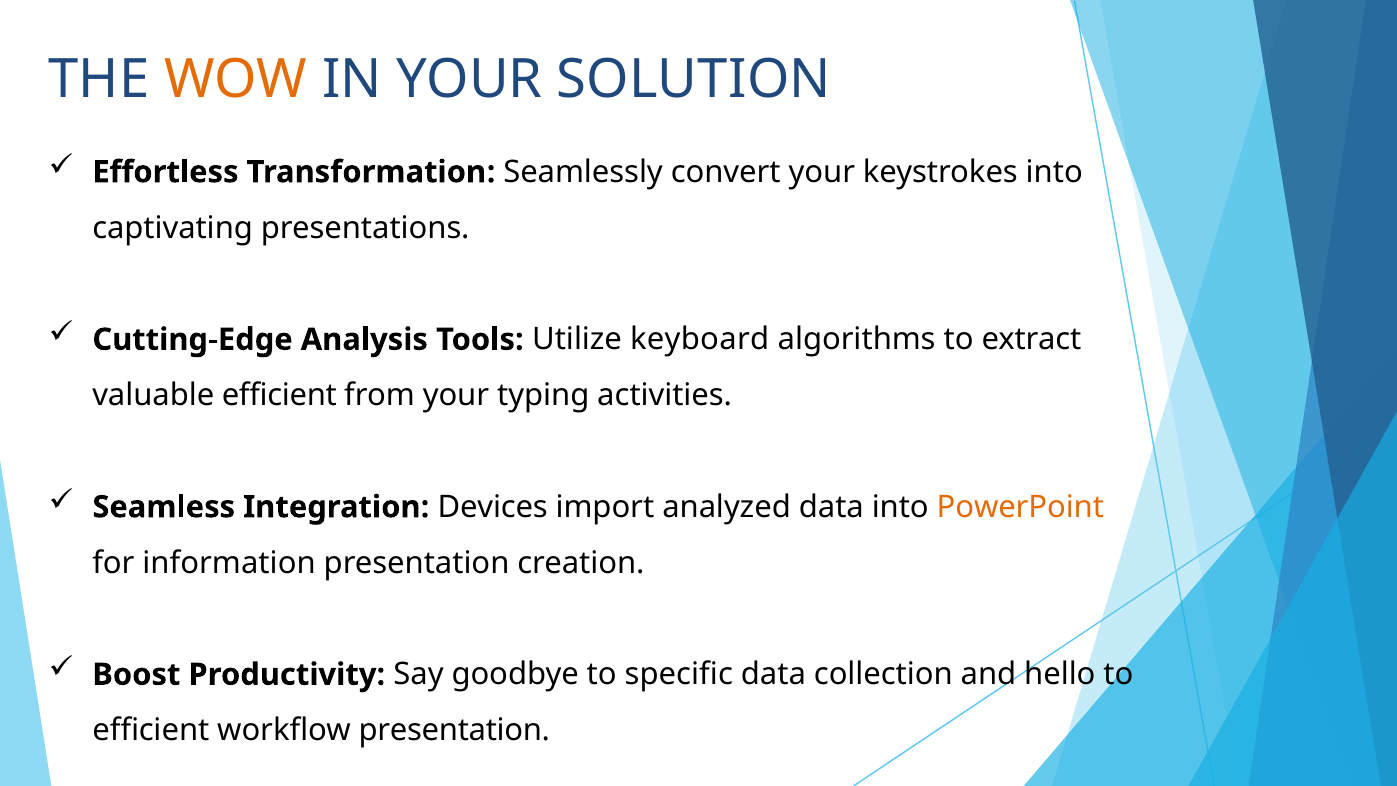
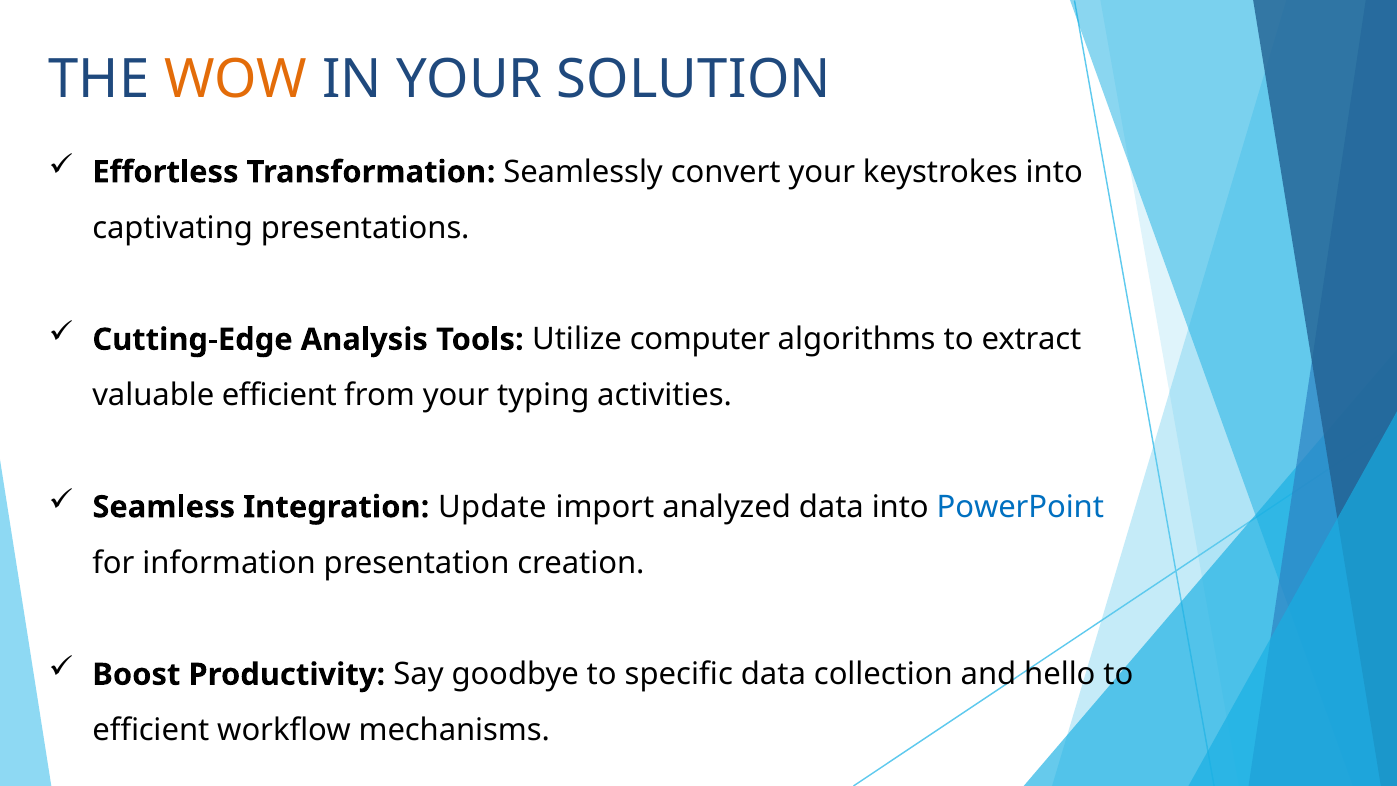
keyboard: keyboard -> computer
Devices: Devices -> Update
PowerPoint colour: orange -> blue
workflow presentation: presentation -> mechanisms
